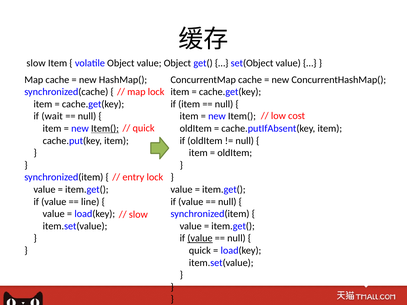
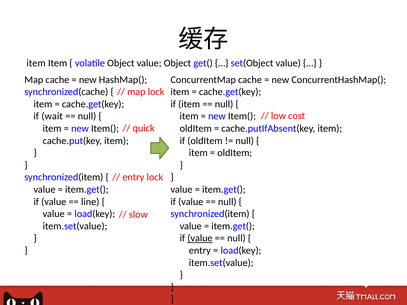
slow at (36, 63): slow -> item
Item( at (105, 129) underline: present -> none
quick at (200, 251): quick -> entry
